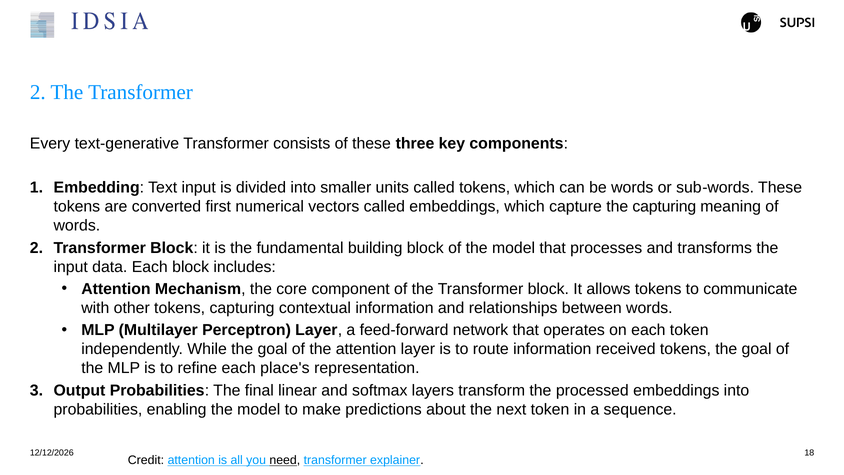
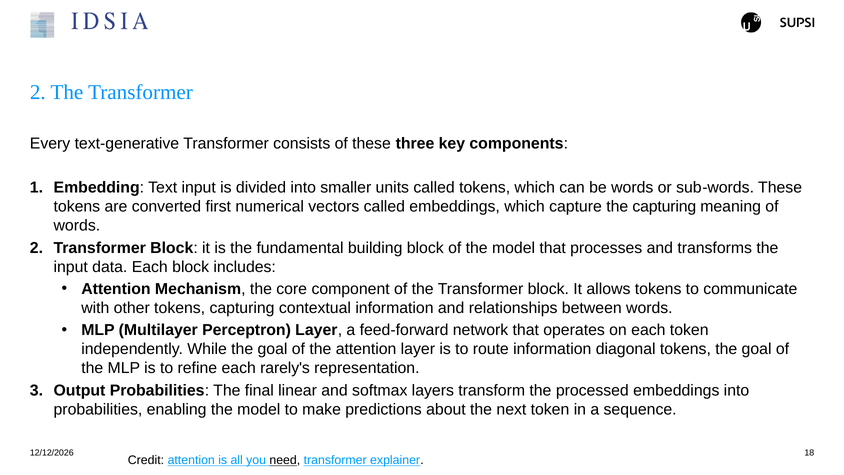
received: received -> diagonal
place's: place's -> rarely's
